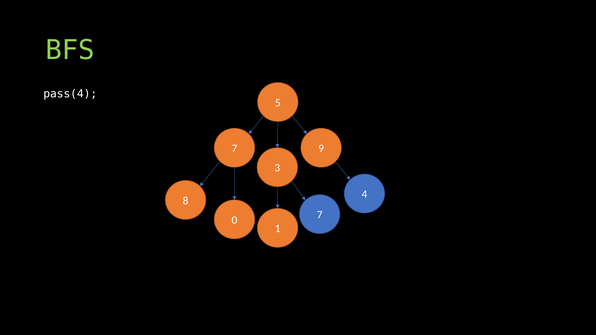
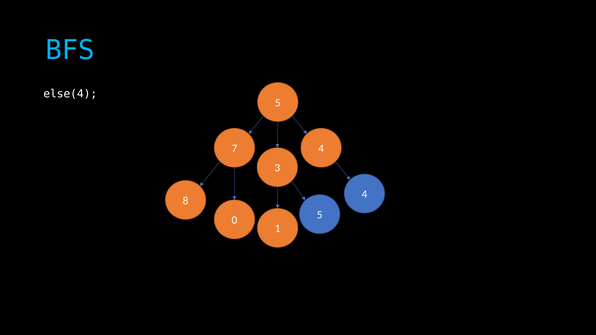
BFS colour: light green -> light blue
pass(4: pass(4 -> else(4
7 9: 9 -> 4
0 7: 7 -> 5
